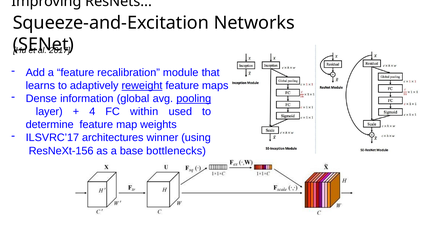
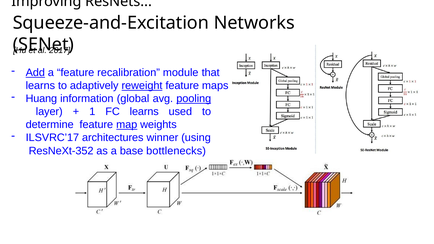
Add underline: none -> present
Dense: Dense -> Huang
4: 4 -> 1
FC within: within -> learns
map underline: none -> present
ResNeXt-156: ResNeXt-156 -> ResNeXt-352
